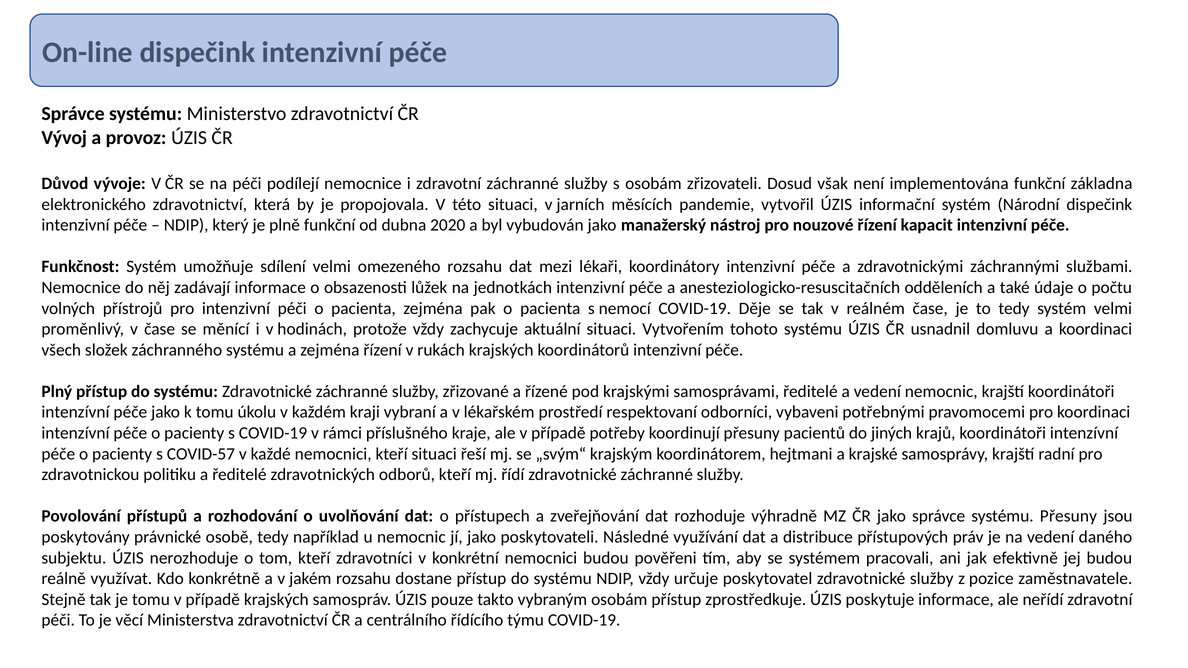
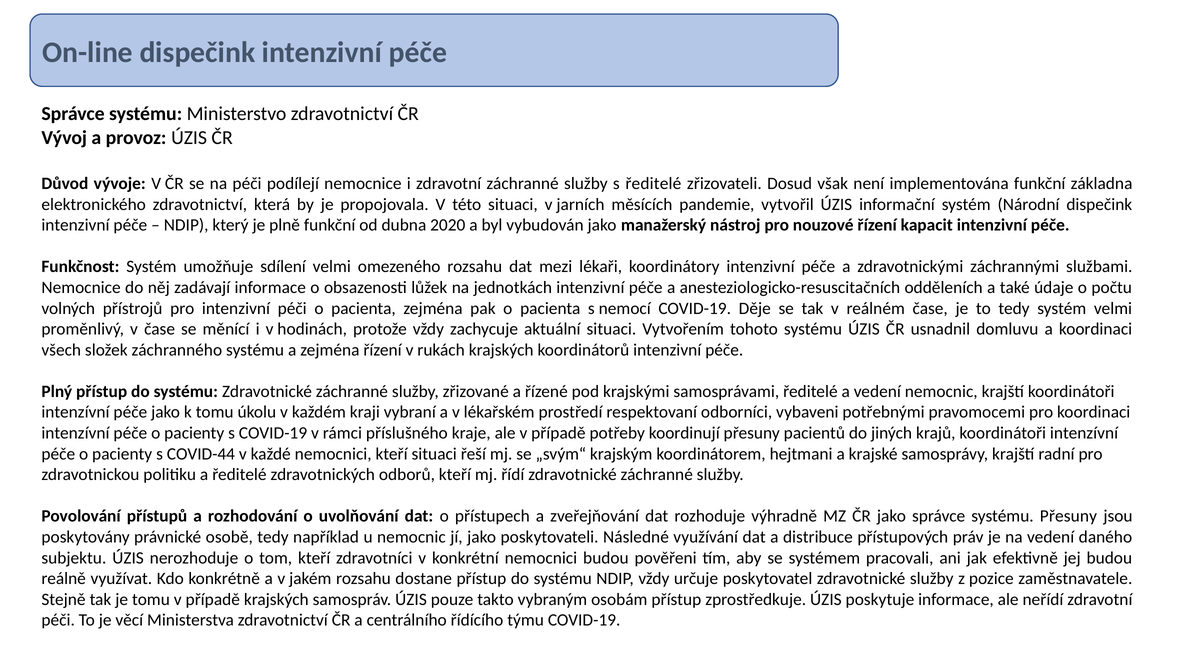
s osobám: osobám -> ředitelé
COVID-57: COVID-57 -> COVID-44
